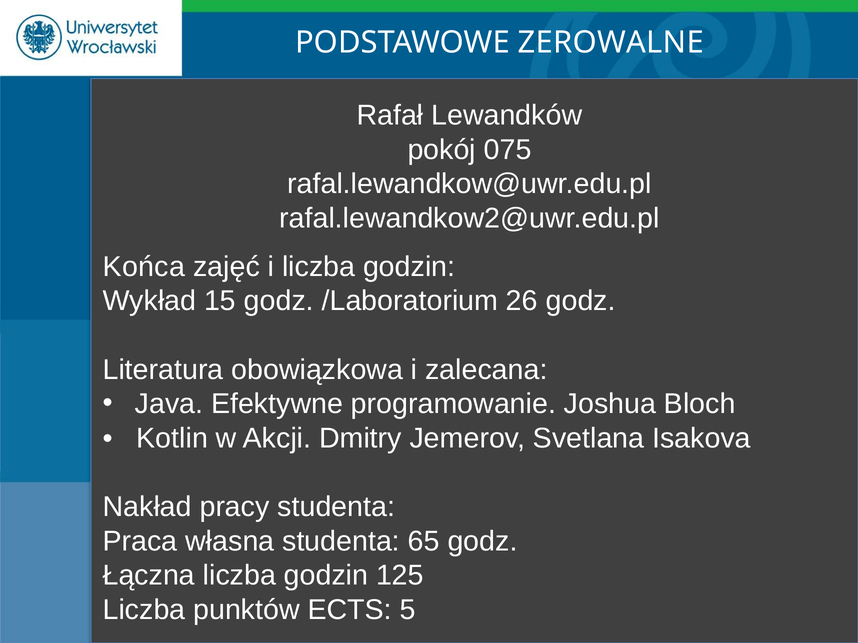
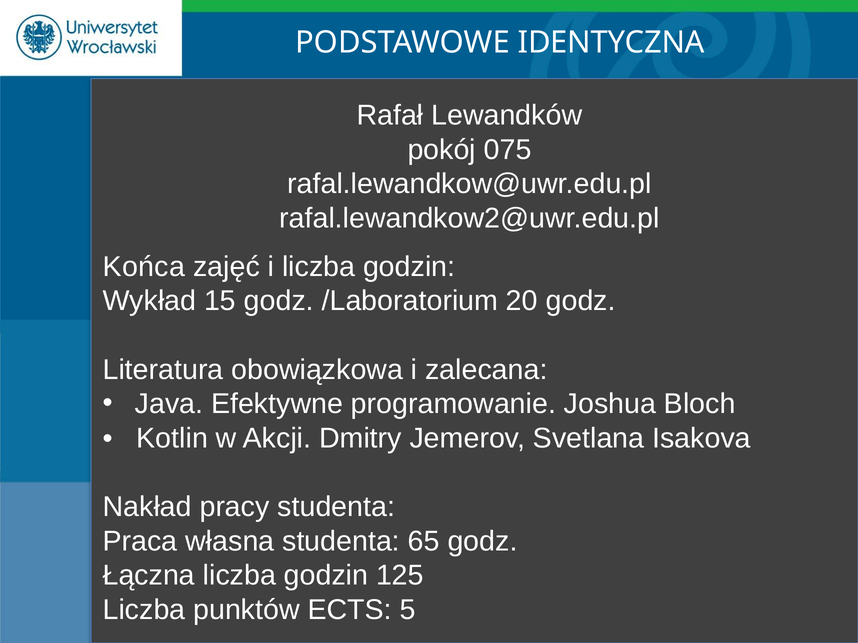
ZEROWALNE: ZEROWALNE -> IDENTYCZNA
26: 26 -> 20
